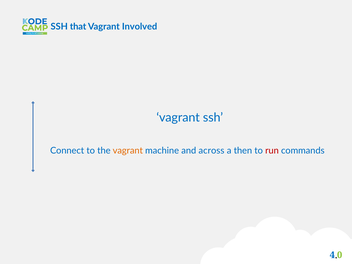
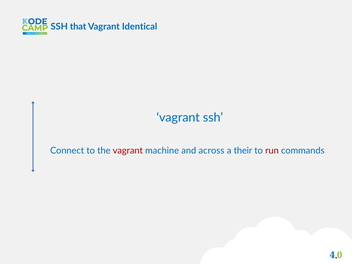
Involved: Involved -> Identical
vagrant at (128, 151) colour: orange -> red
then: then -> their
